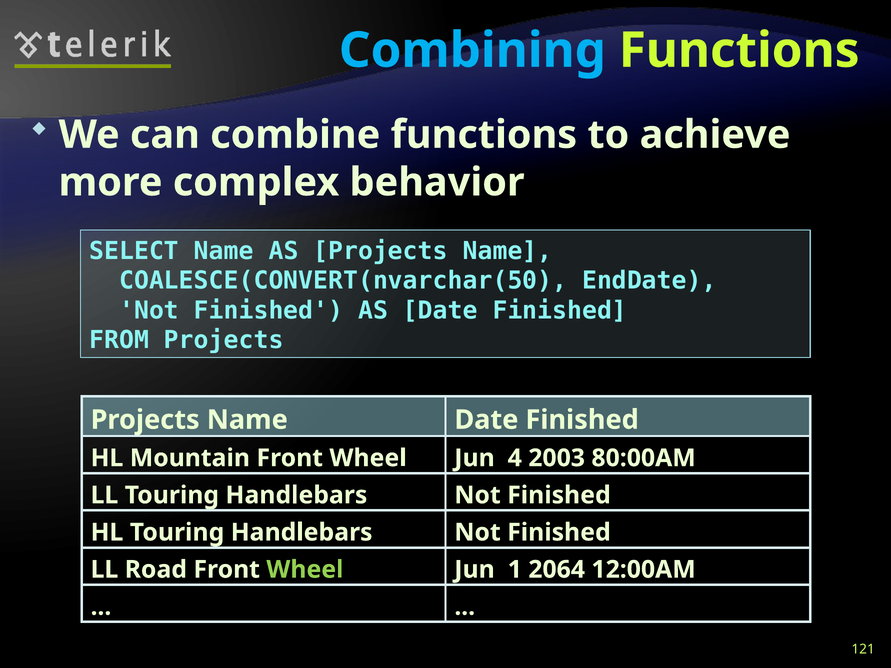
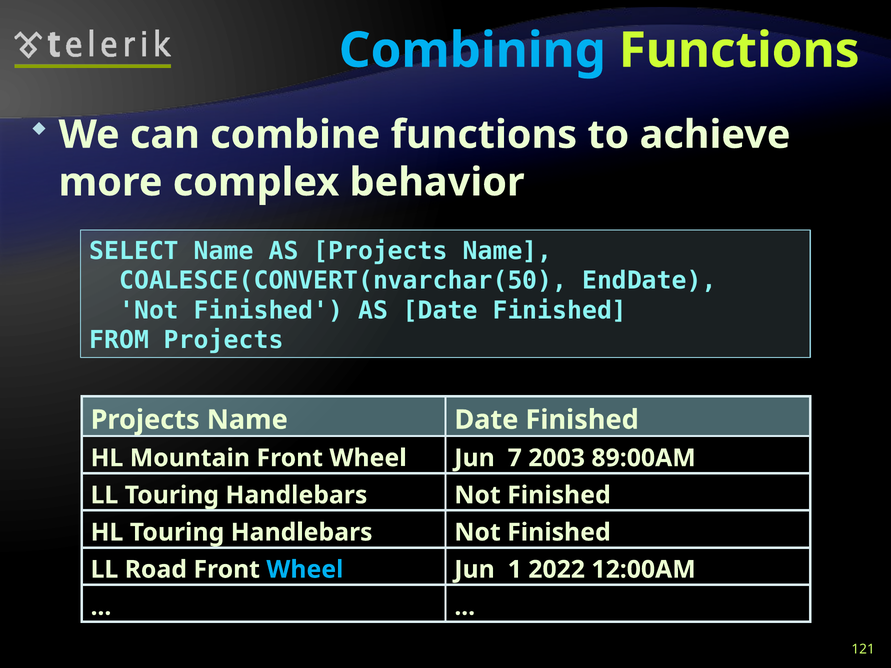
4: 4 -> 7
80:00AM: 80:00AM -> 89:00AM
Wheel at (305, 570) colour: light green -> light blue
2064: 2064 -> 2022
